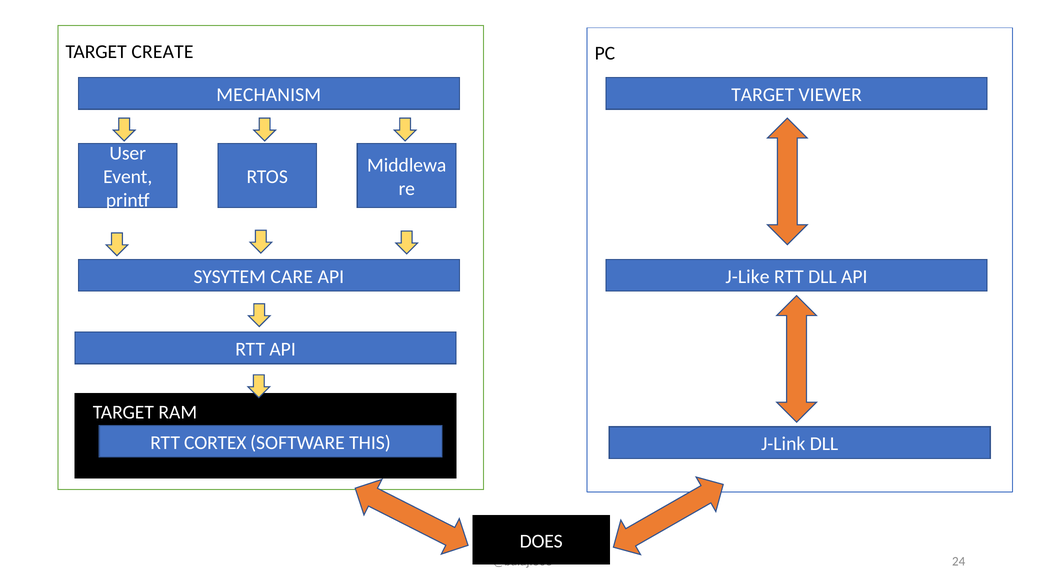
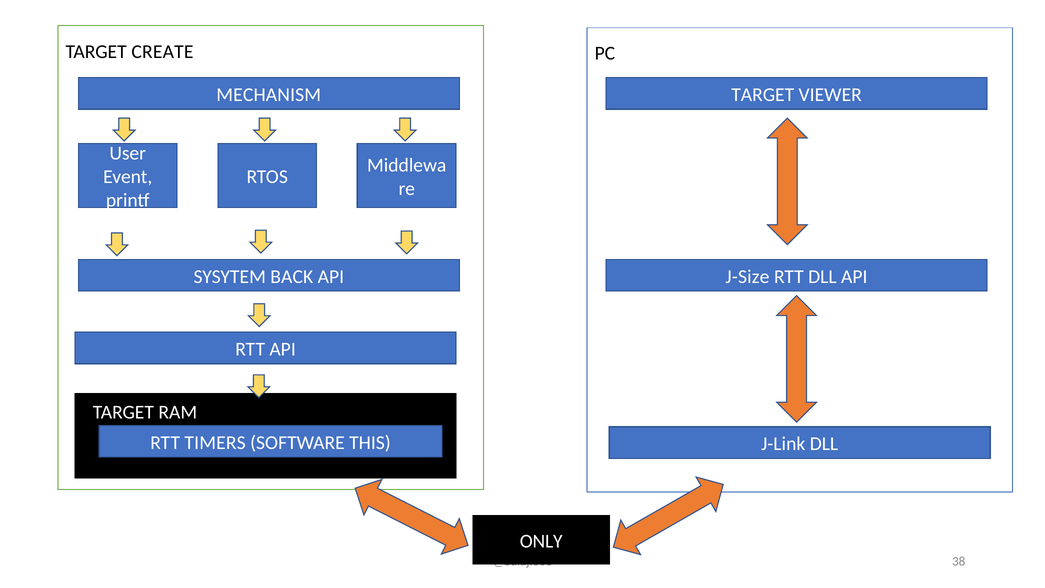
CARE: CARE -> BACK
J-Like: J-Like -> J-Size
CORTEX: CORTEX -> TIMERS
DOES: DOES -> ONLY
24: 24 -> 38
